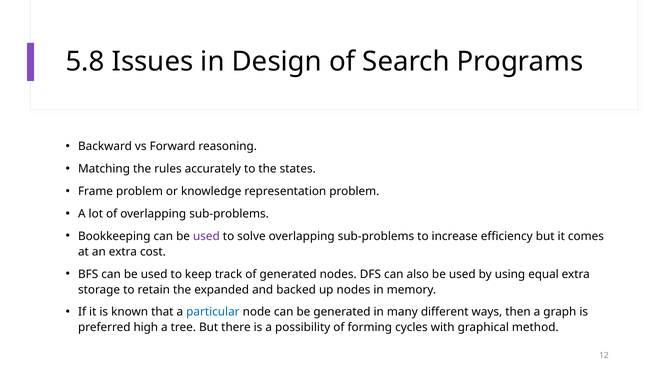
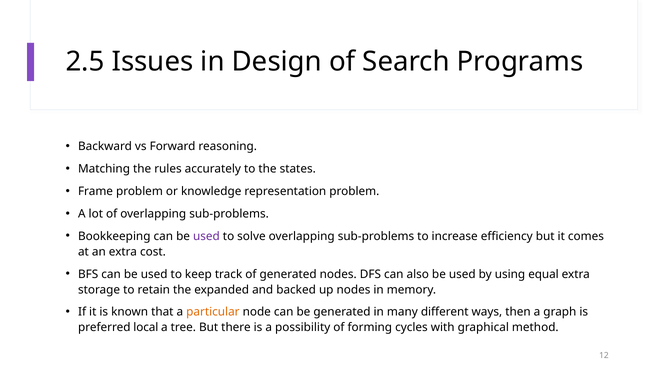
5.8: 5.8 -> 2.5
particular colour: blue -> orange
high: high -> local
